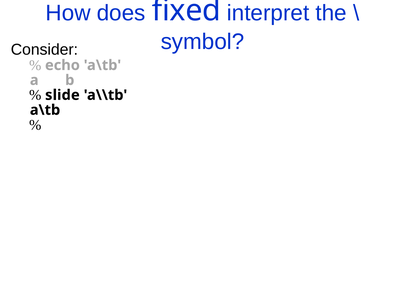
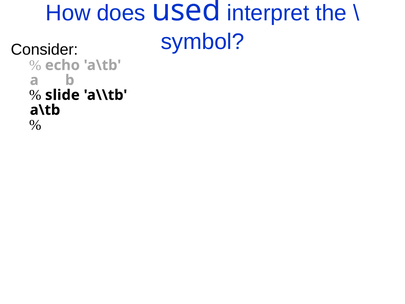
fixed: fixed -> used
